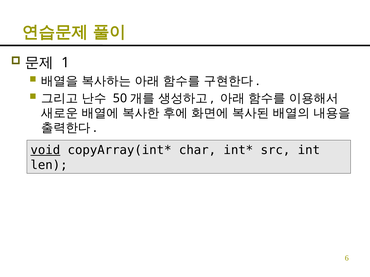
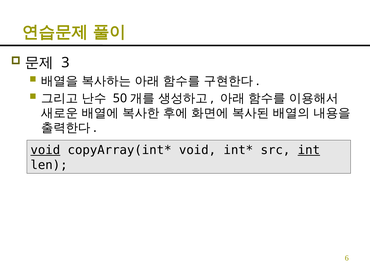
1: 1 -> 3
char at (198, 150): char -> void
int underline: none -> present
